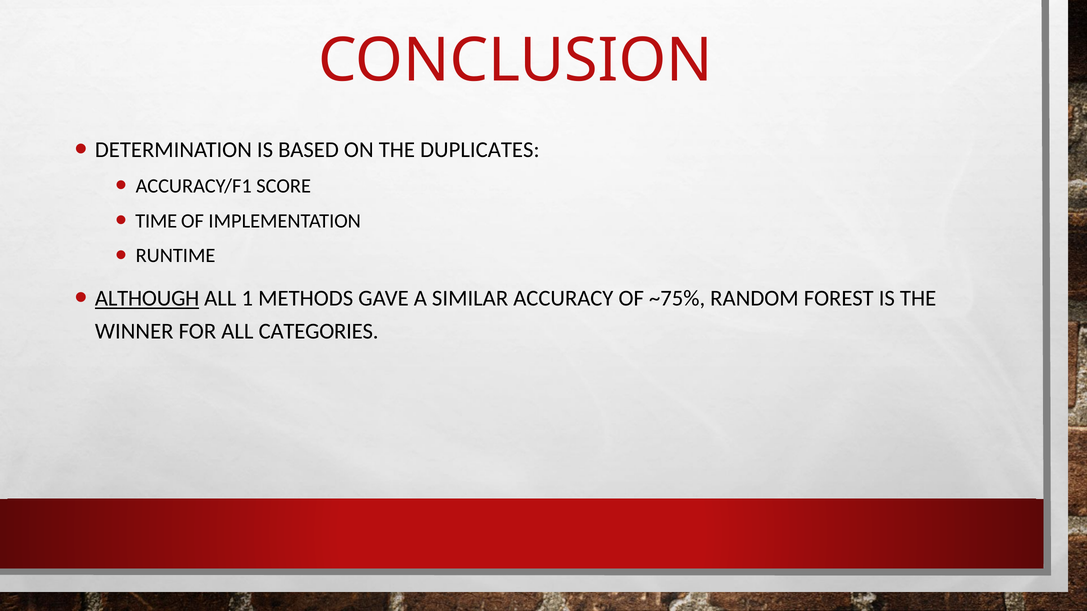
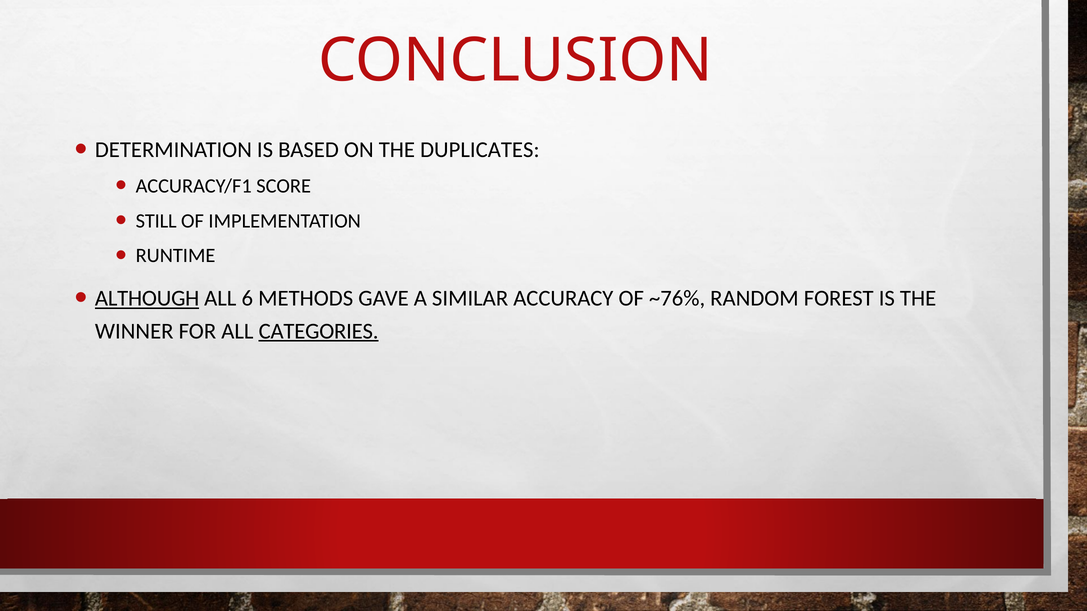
TIME: TIME -> STILL
1: 1 -> 6
~75%: ~75% -> ~76%
CATEGORIES underline: none -> present
